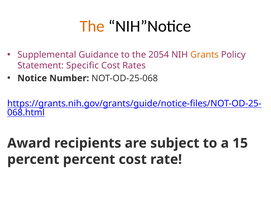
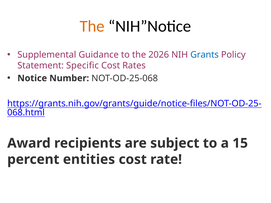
2054: 2054 -> 2026
Grants colour: orange -> blue
percent percent: percent -> entities
